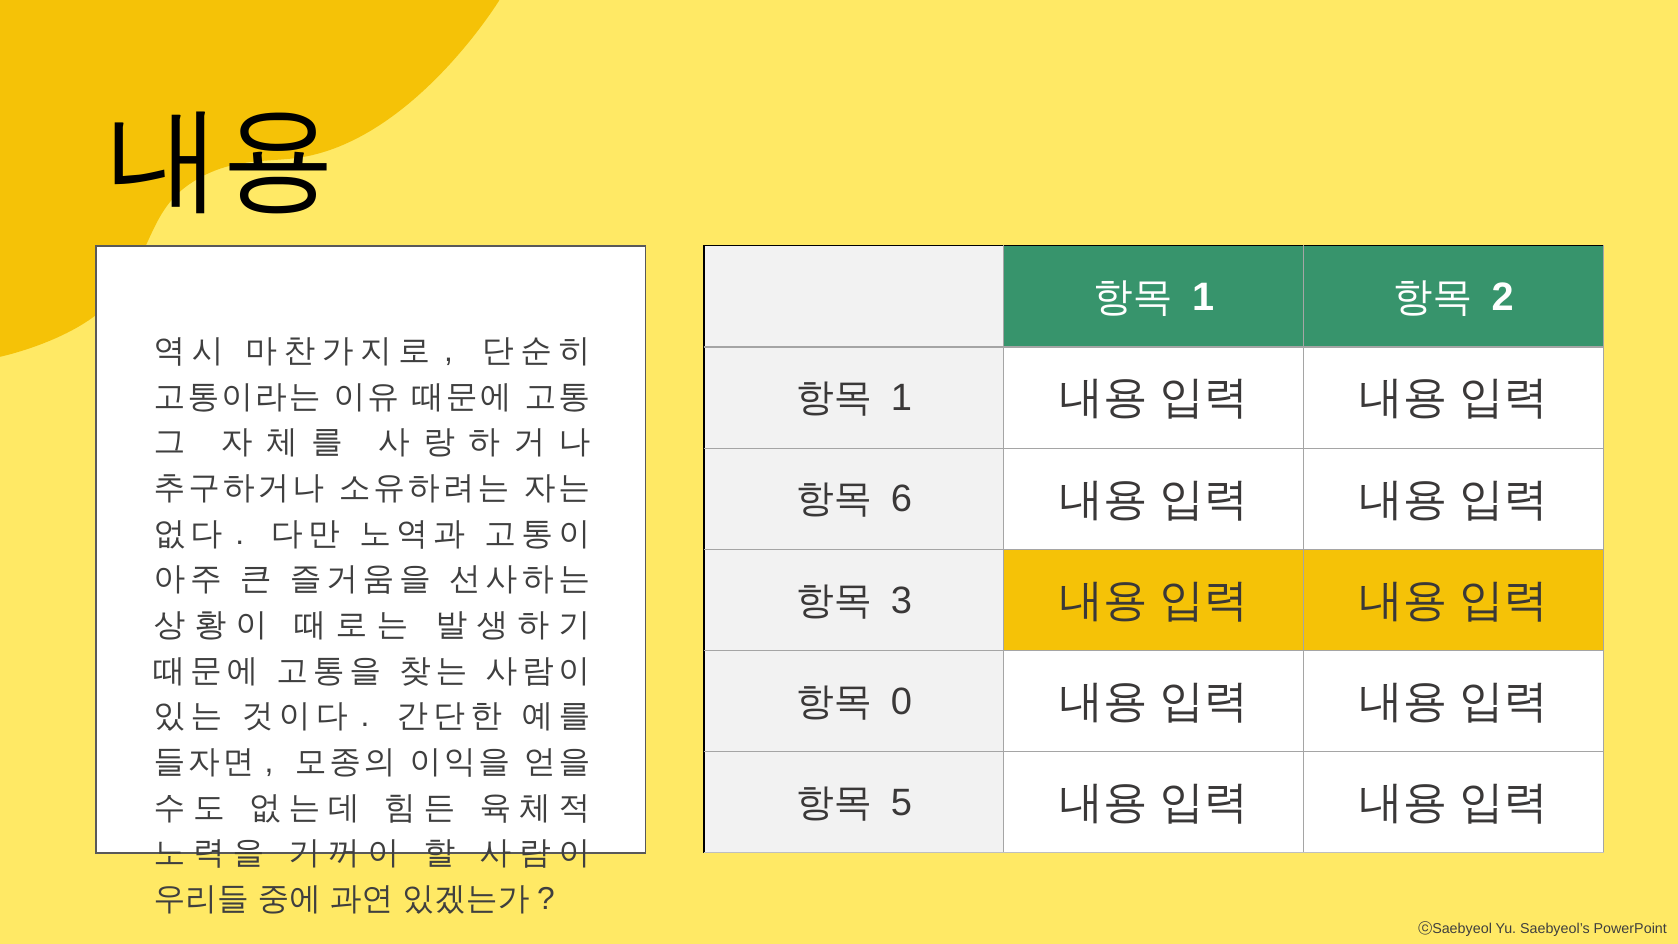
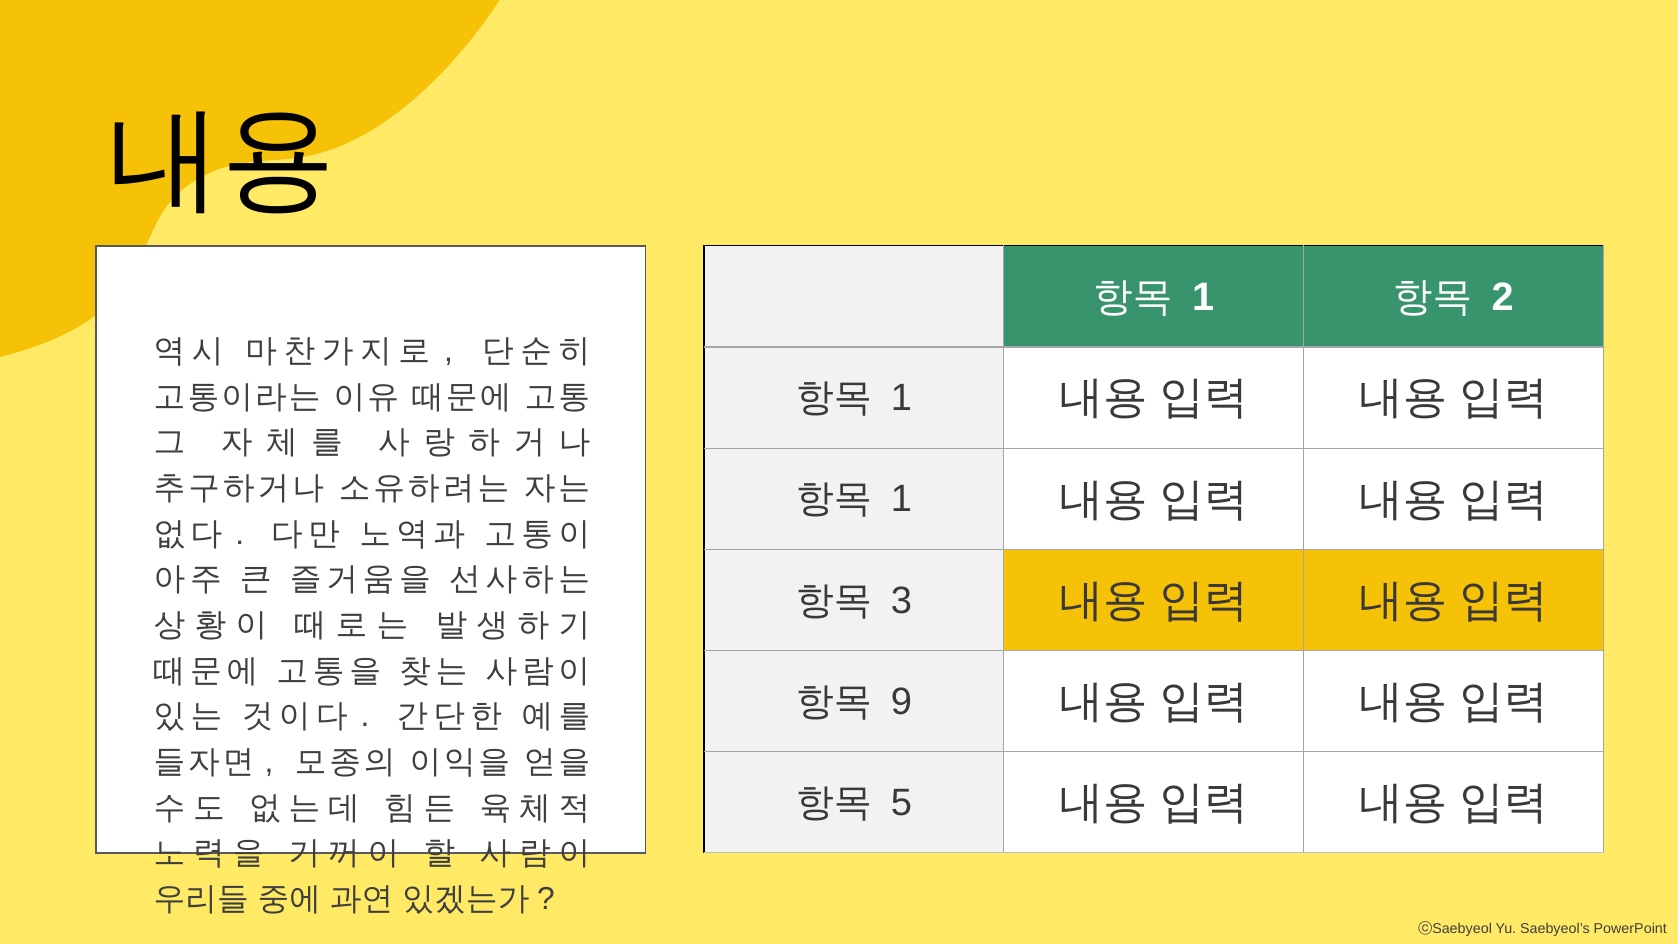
6 at (901, 499): 6 -> 1
0: 0 -> 9
